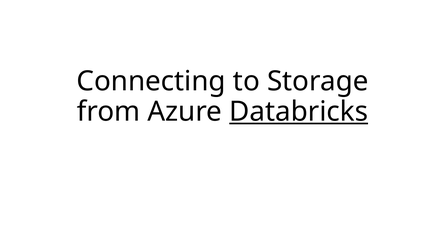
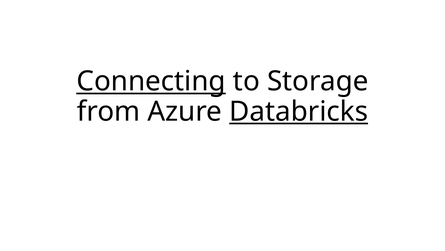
Connecting underline: none -> present
